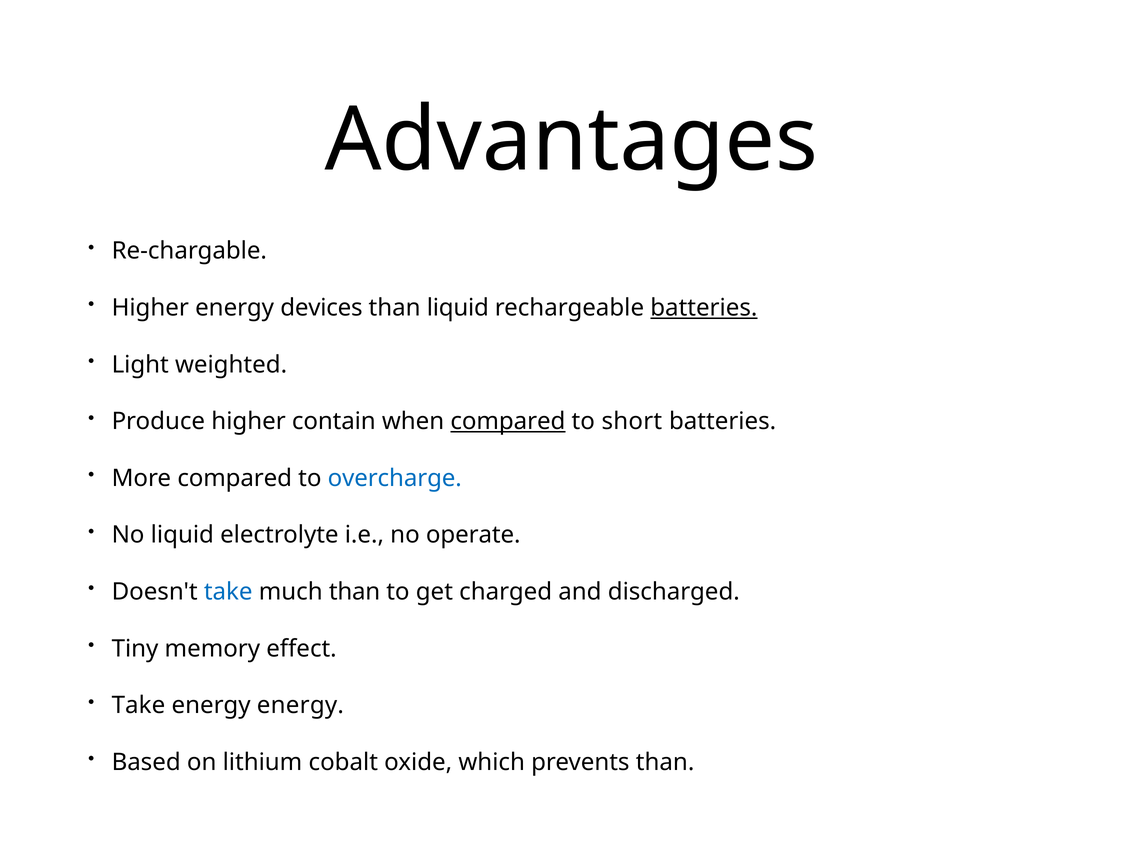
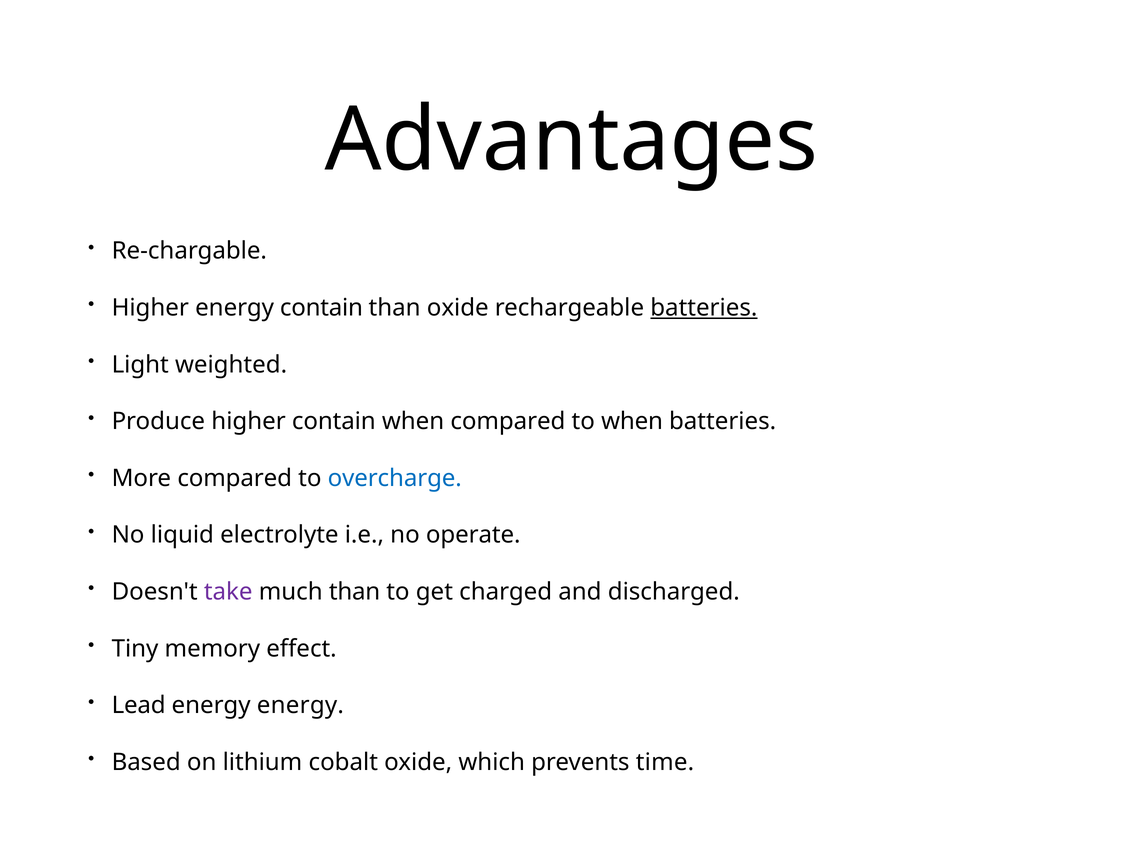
energy devices: devices -> contain
than liquid: liquid -> oxide
compared at (508, 422) underline: present -> none
to short: short -> when
take at (228, 592) colour: blue -> purple
Take at (138, 706): Take -> Lead
prevents than: than -> time
